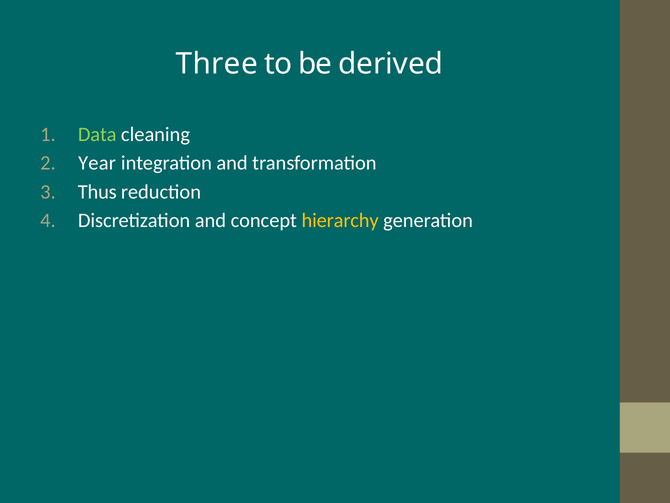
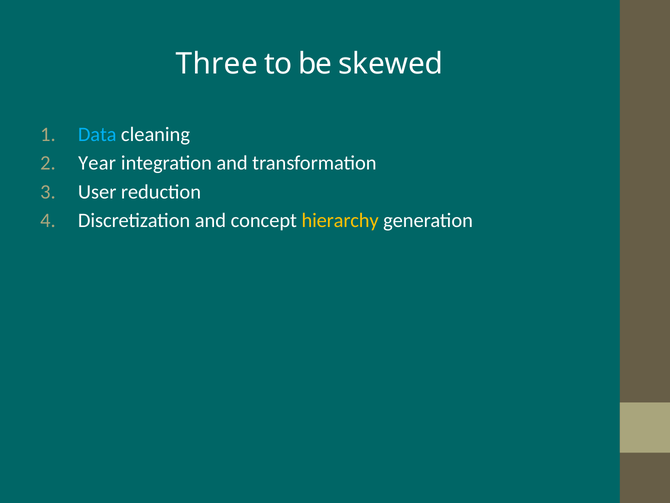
derived: derived -> skewed
Data colour: light green -> light blue
Thus: Thus -> User
